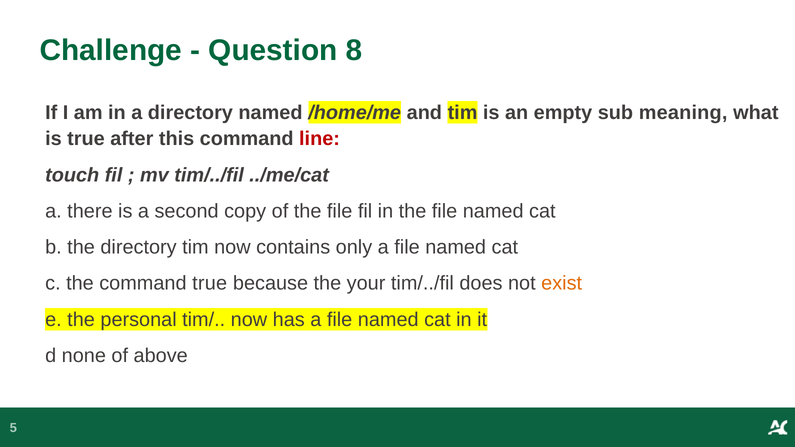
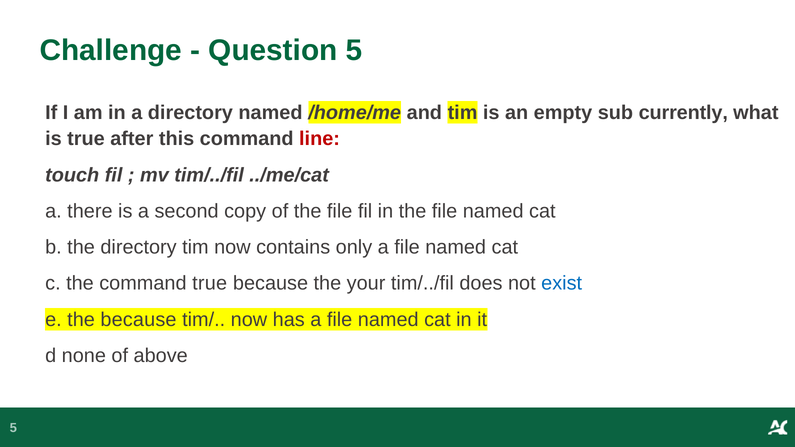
Question 8: 8 -> 5
meaning: meaning -> currently
exist colour: orange -> blue
the personal: personal -> because
